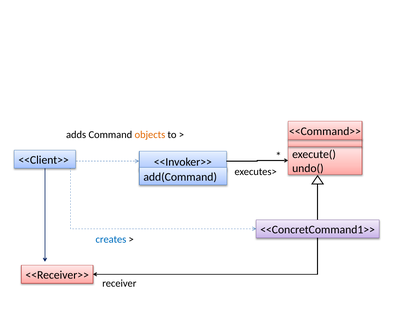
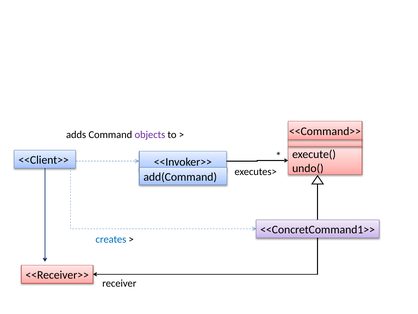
objects colour: orange -> purple
